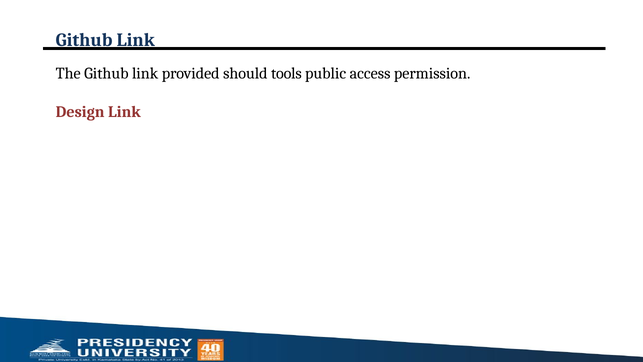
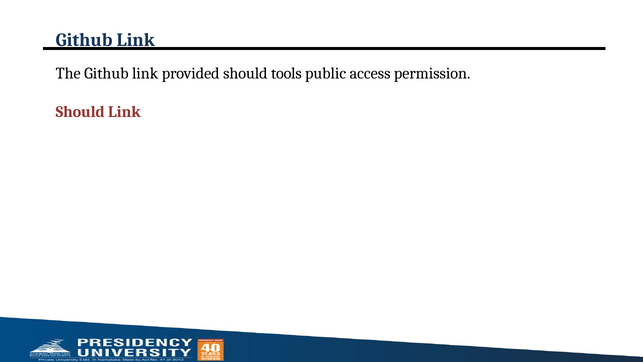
Design at (80, 112): Design -> Should
